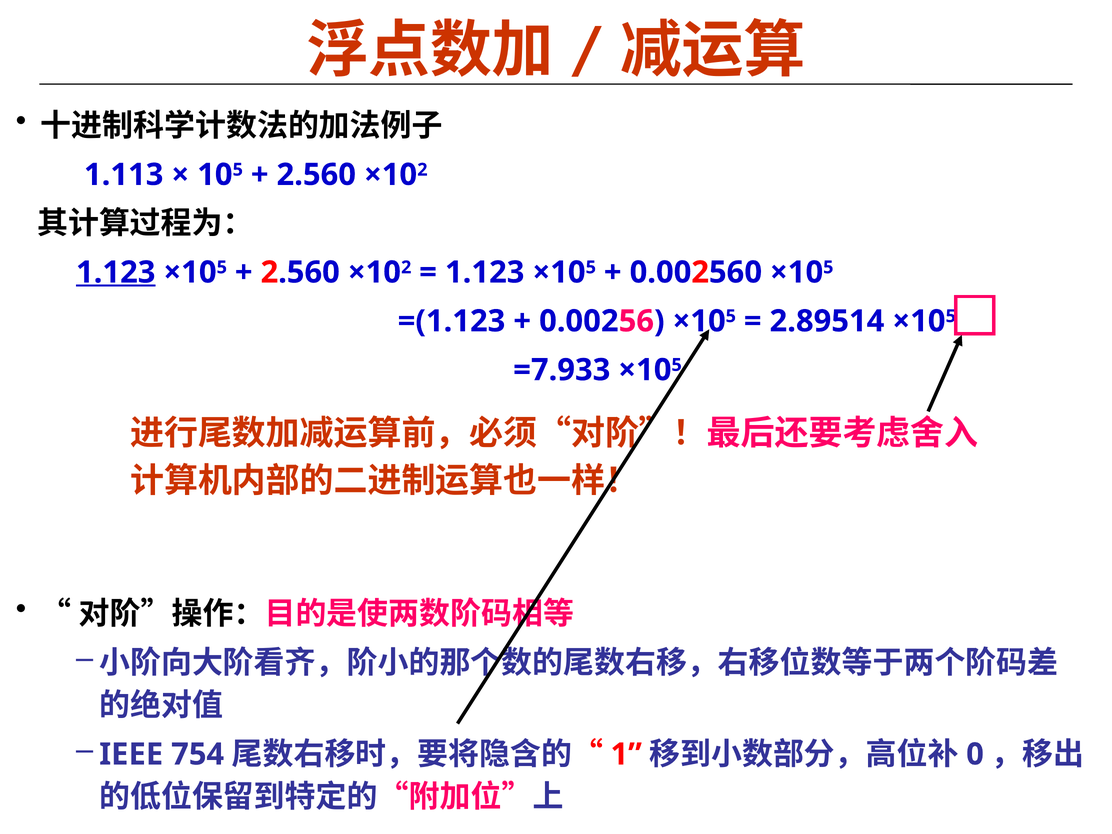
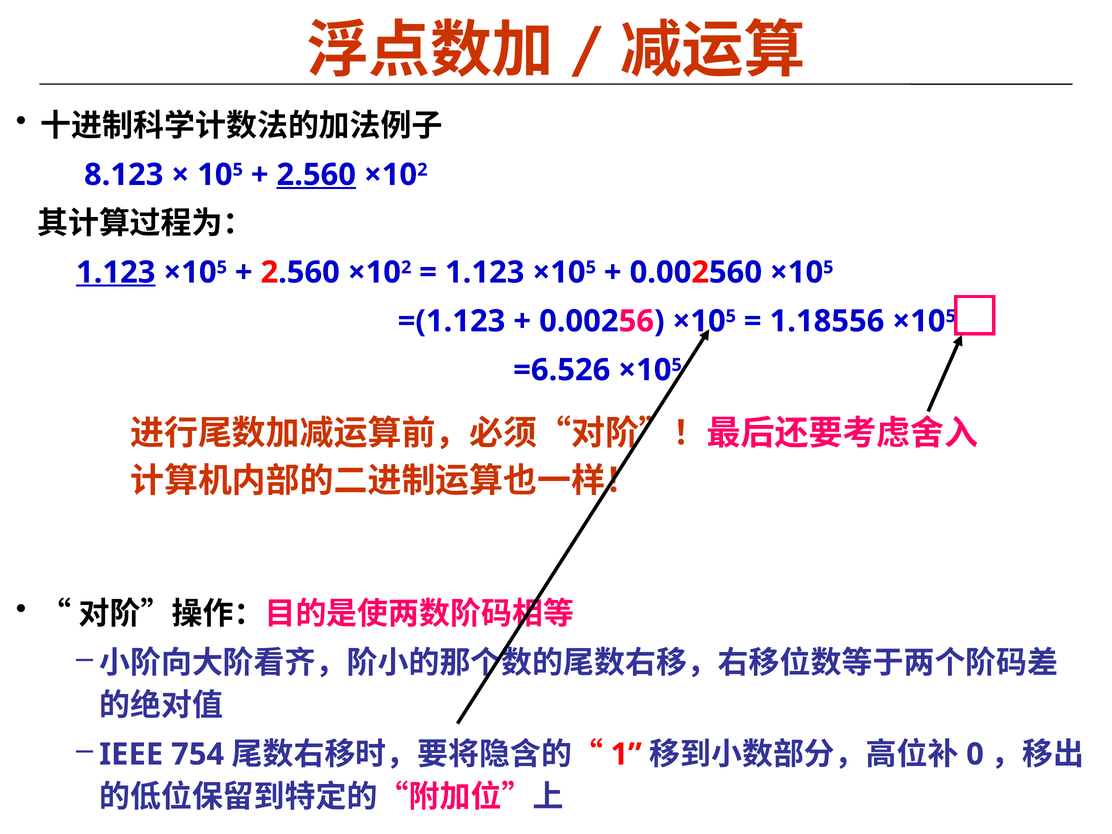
1.113: 1.113 -> 8.123
2.560 at (316, 175) underline: none -> present
2.89514: 2.89514 -> 1.18556
=7.933: =7.933 -> =6.526
